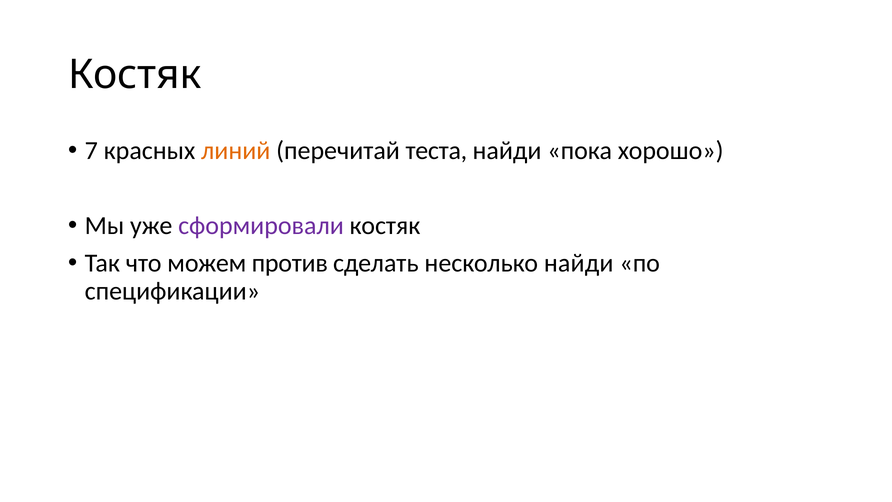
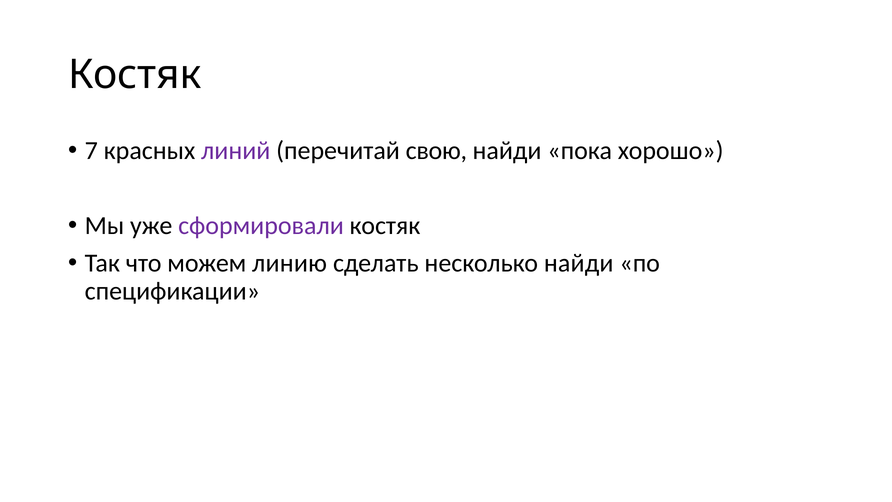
линий colour: orange -> purple
теста: теста -> свою
против: против -> линию
